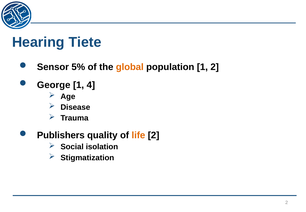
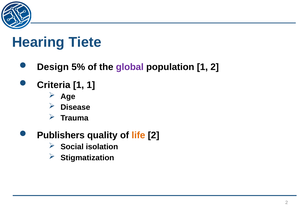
Sensor: Sensor -> Design
global colour: orange -> purple
George: George -> Criteria
1 4: 4 -> 1
